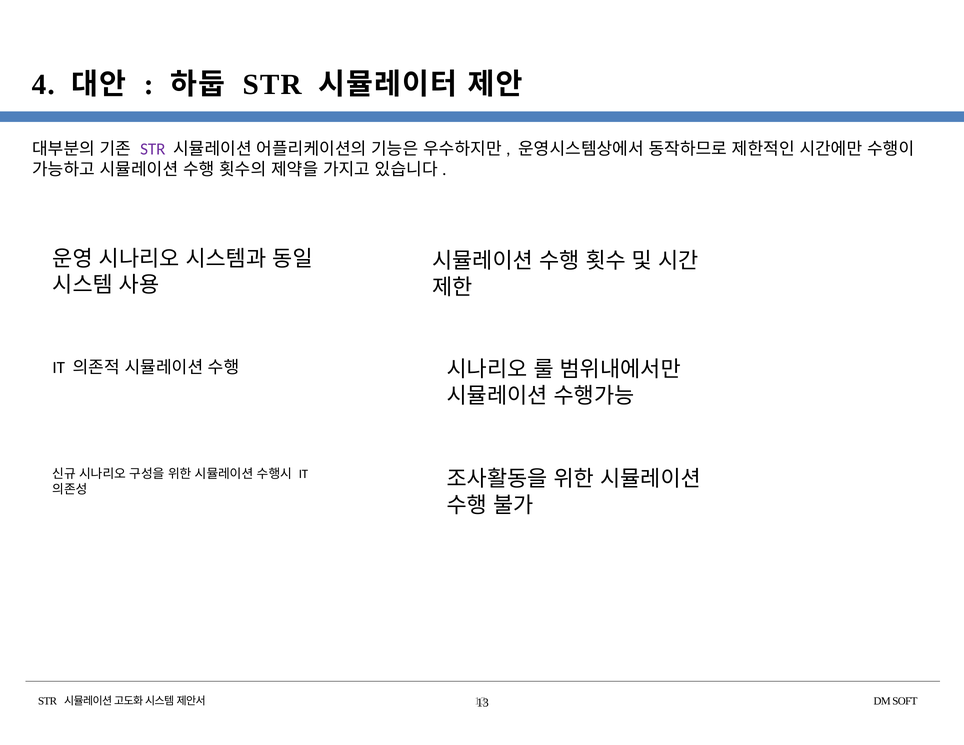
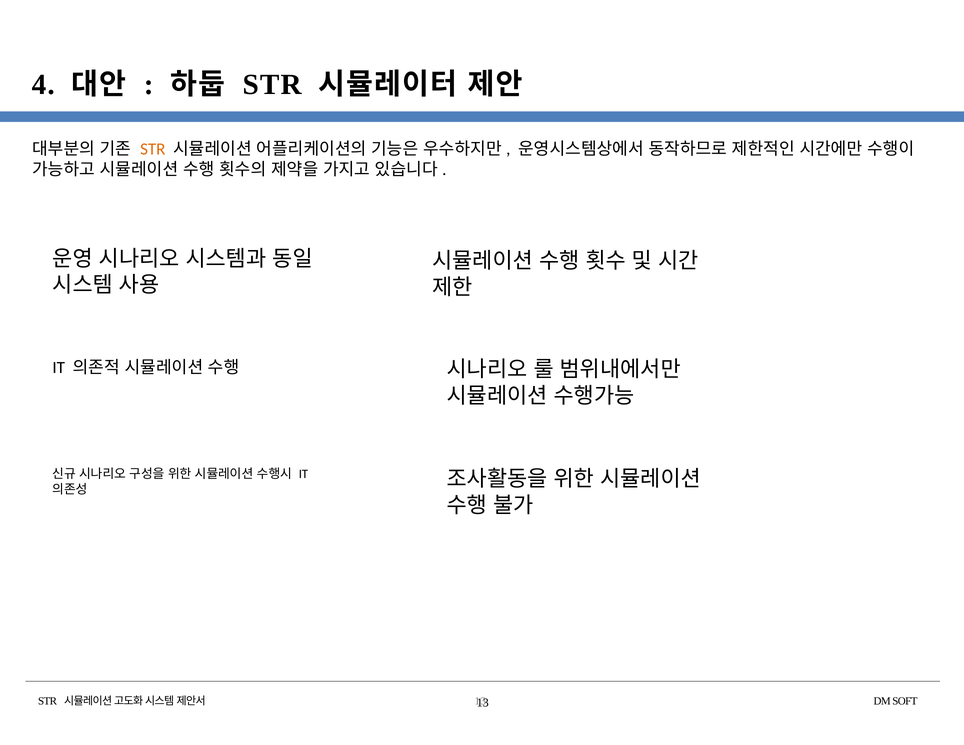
STR at (153, 149) colour: purple -> orange
